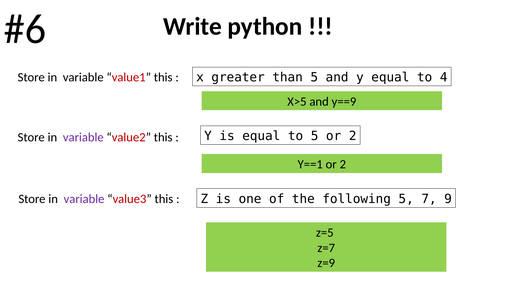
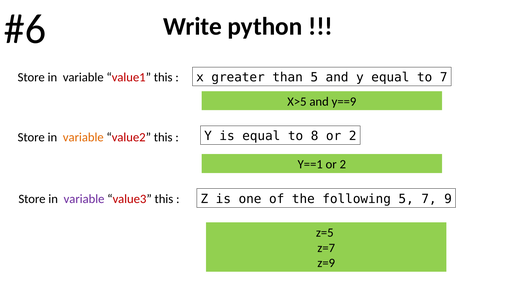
to 4: 4 -> 7
variable at (83, 137) colour: purple -> orange
to 5: 5 -> 8
